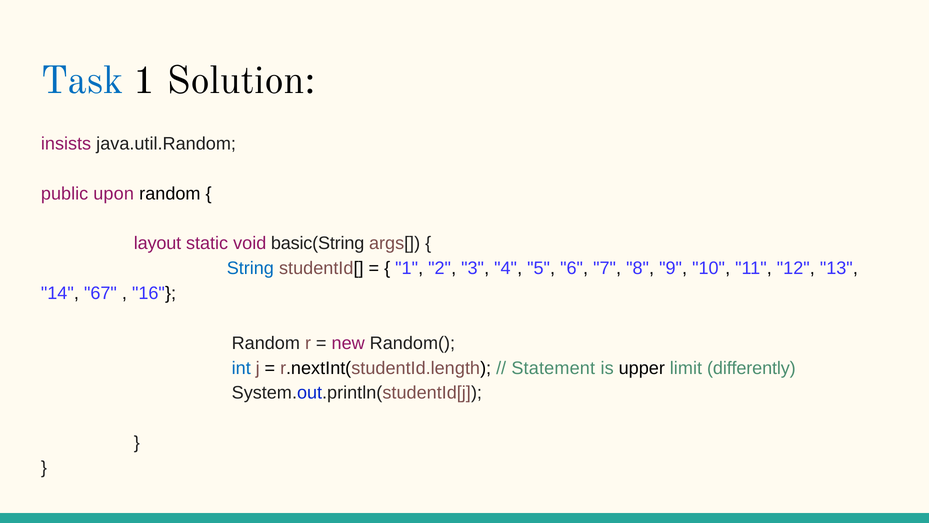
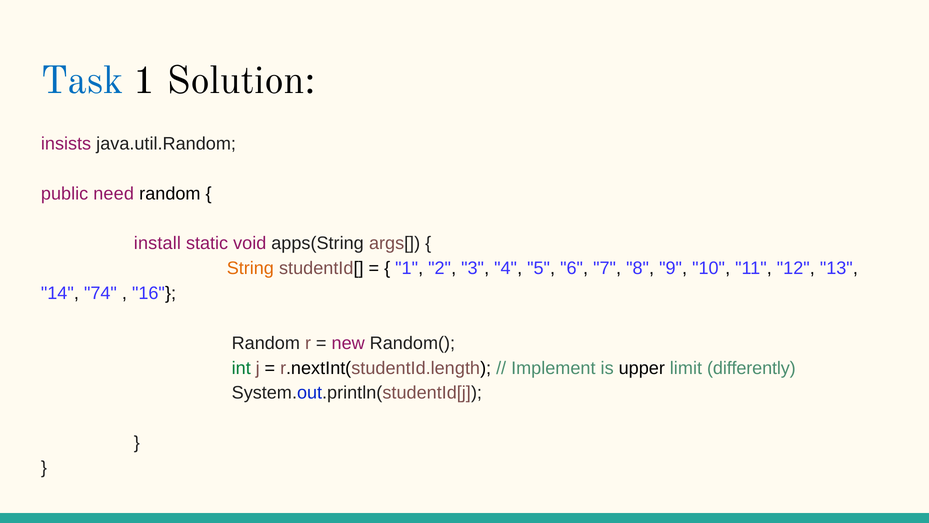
upon: upon -> need
layout: layout -> install
basic(String: basic(String -> apps(String
String colour: blue -> orange
67: 67 -> 74
int colour: blue -> green
Statement: Statement -> Implement
